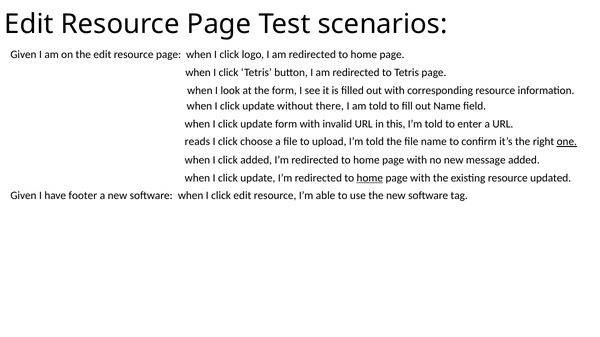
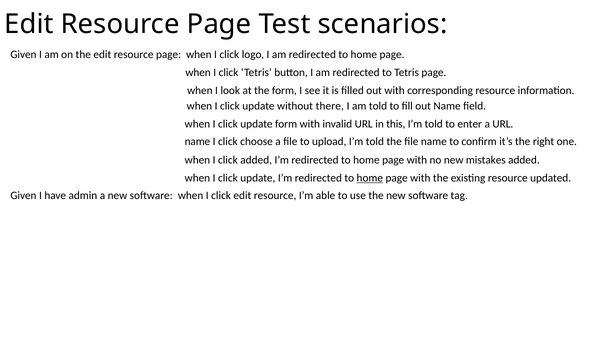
reads at (197, 142): reads -> name
one underline: present -> none
message: message -> mistakes
footer: footer -> admin
